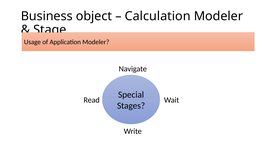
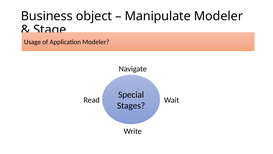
Calculation: Calculation -> Manipulate
